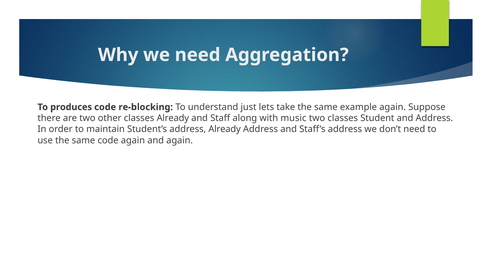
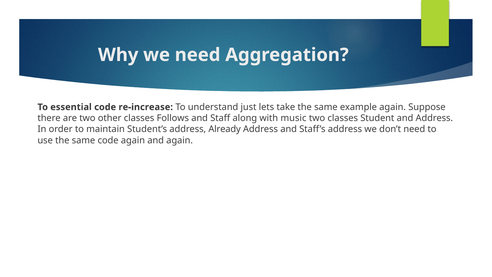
produces: produces -> essential
re-blocking: re-blocking -> re-increase
classes Already: Already -> Follows
